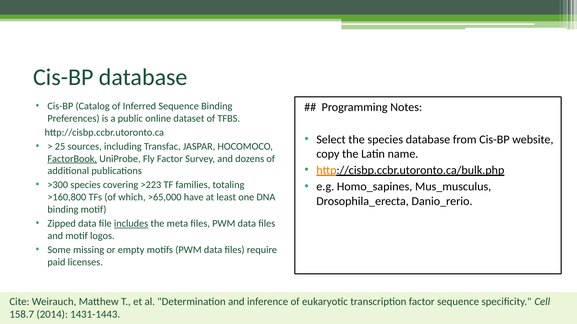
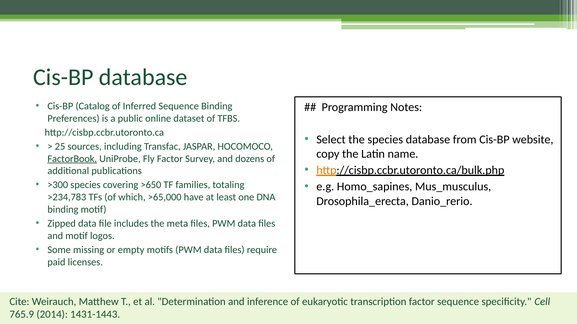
>223: >223 -> >650
>160,800: >160,800 -> >234,783
includes underline: present -> none
158.7: 158.7 -> 765.9
